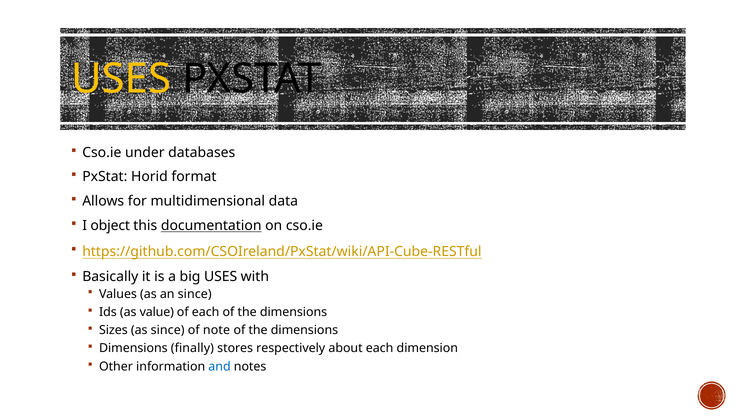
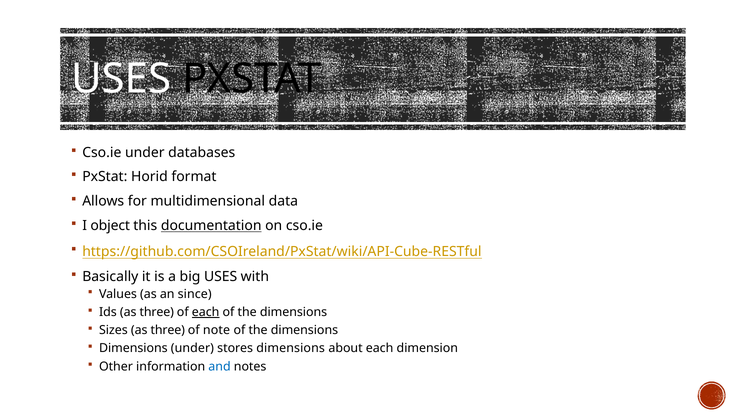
USES at (121, 79) colour: yellow -> white
Ids as value: value -> three
each at (206, 312) underline: none -> present
Sizes as since: since -> three
Dimensions finally: finally -> under
stores respectively: respectively -> dimensions
